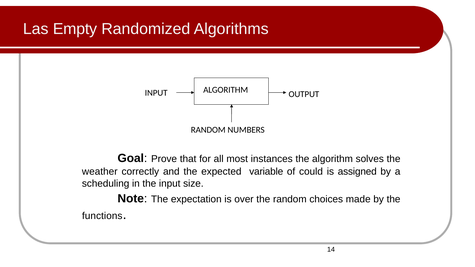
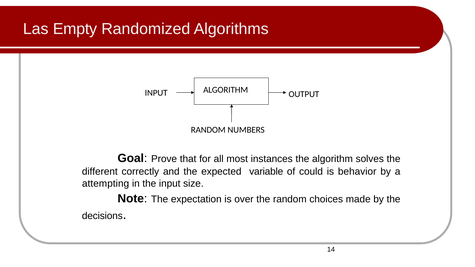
weather: weather -> different
assigned: assigned -> behavior
scheduling: scheduling -> attempting
functions: functions -> decisions
